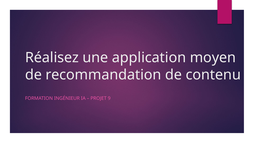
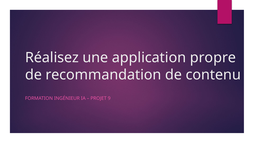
moyen: moyen -> propre
